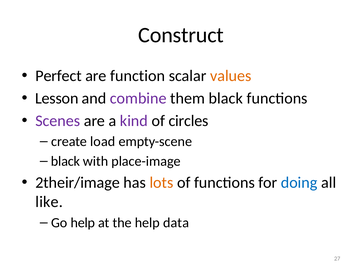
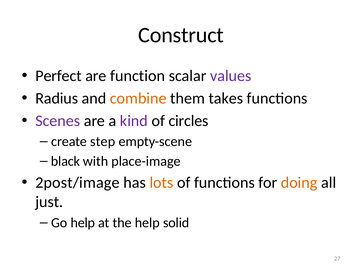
values colour: orange -> purple
Lesson: Lesson -> Radius
combine colour: purple -> orange
them black: black -> takes
load: load -> step
2their/image: 2their/image -> 2post/image
doing colour: blue -> orange
like: like -> just
data: data -> solid
